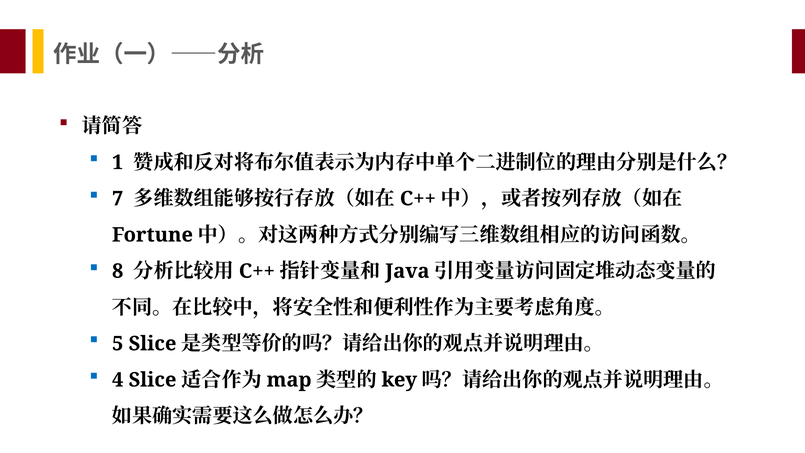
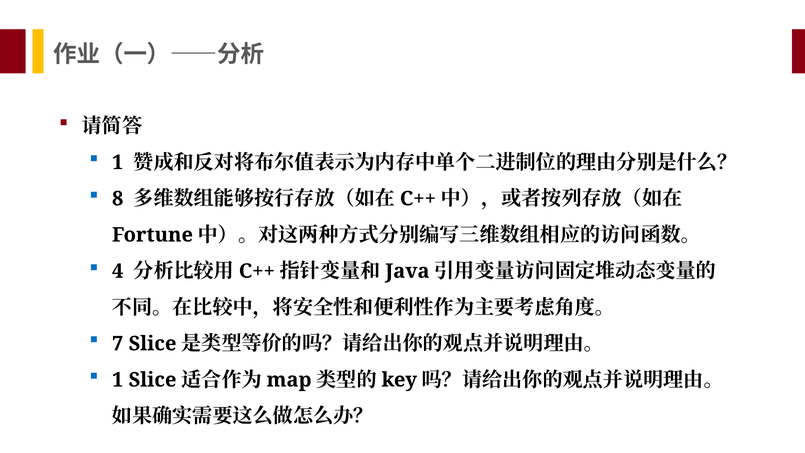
7: 7 -> 8
8: 8 -> 4
5: 5 -> 7
4 at (118, 380): 4 -> 1
